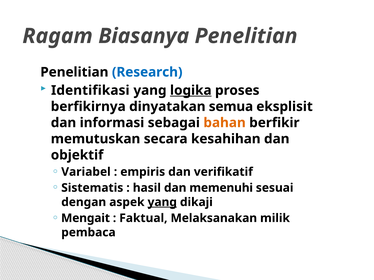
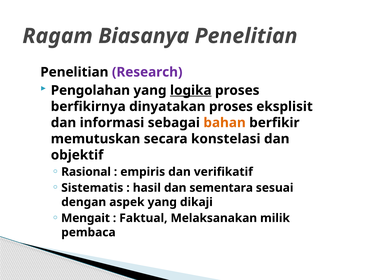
Research colour: blue -> purple
Identifikasi: Identifikasi -> Pengolahan
dinyatakan semua: semua -> proses
kesahihan: kesahihan -> konstelasi
Variabel: Variabel -> Rasional
memenuhi: memenuhi -> sementara
yang at (162, 202) underline: present -> none
